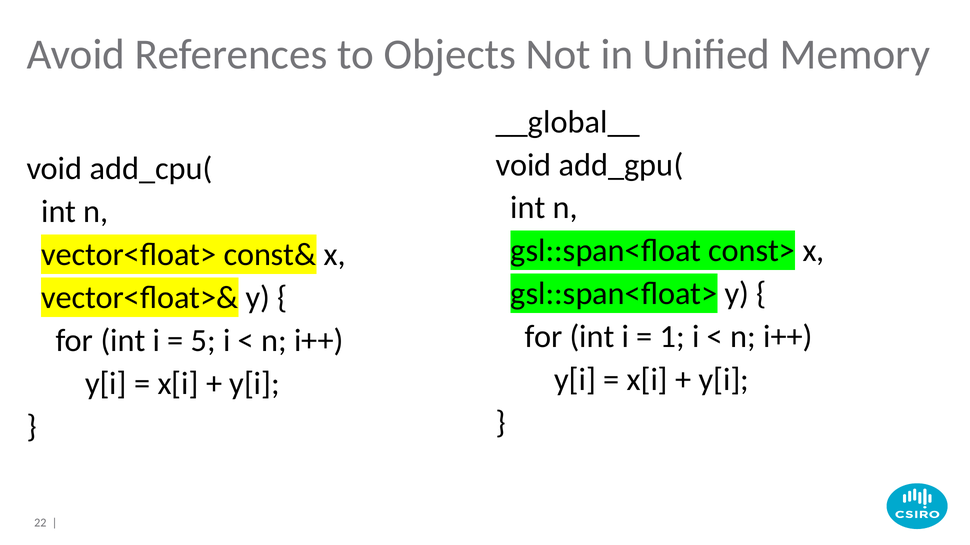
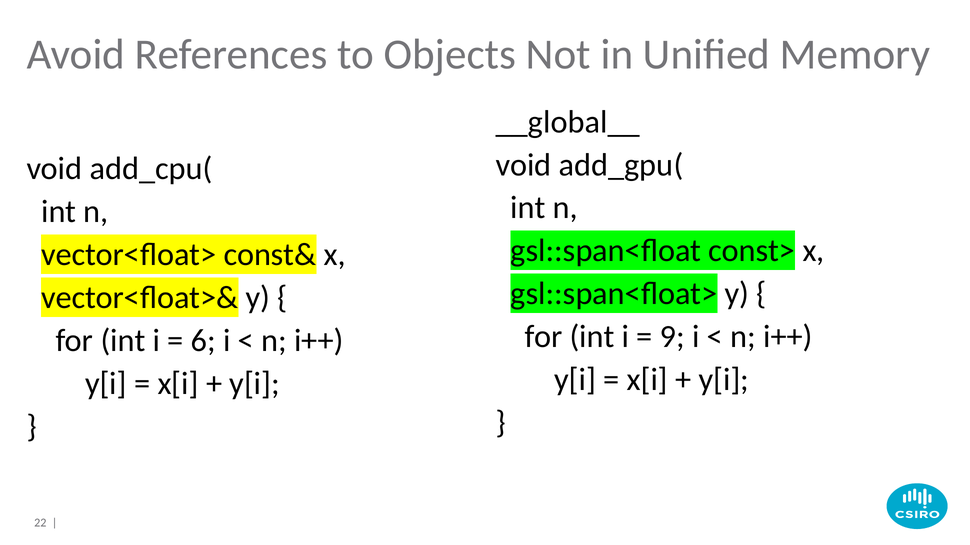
1: 1 -> 9
5: 5 -> 6
